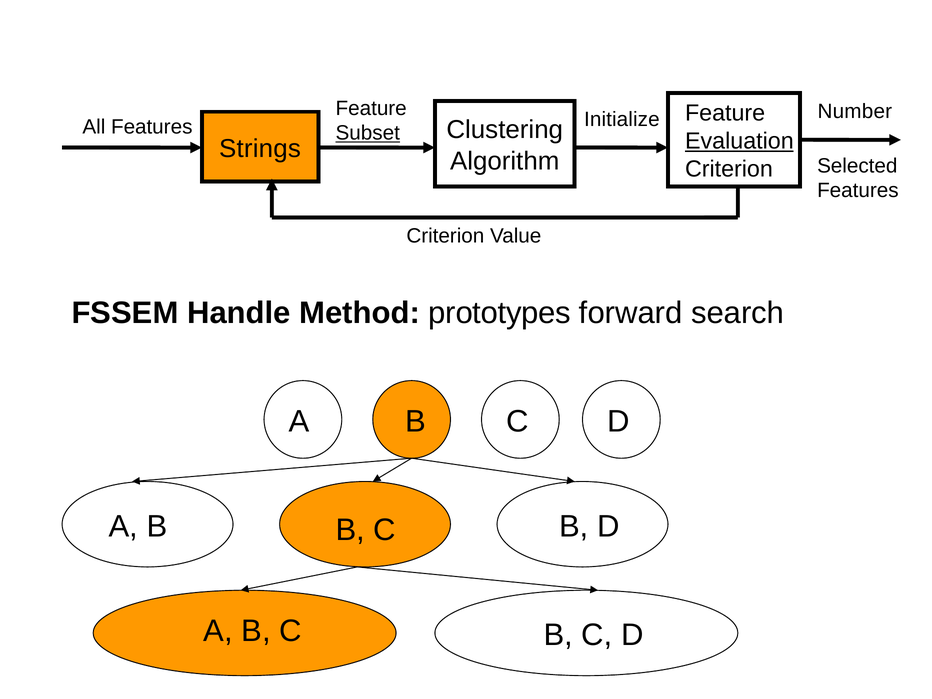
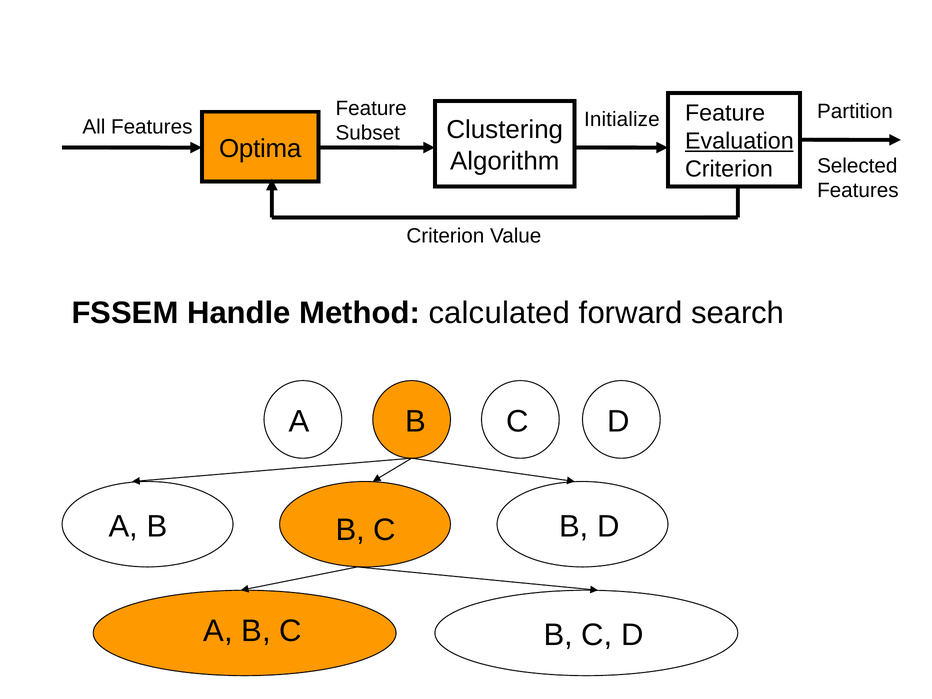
Number: Number -> Partition
Subset underline: present -> none
Strings: Strings -> Optima
prototypes: prototypes -> calculated
